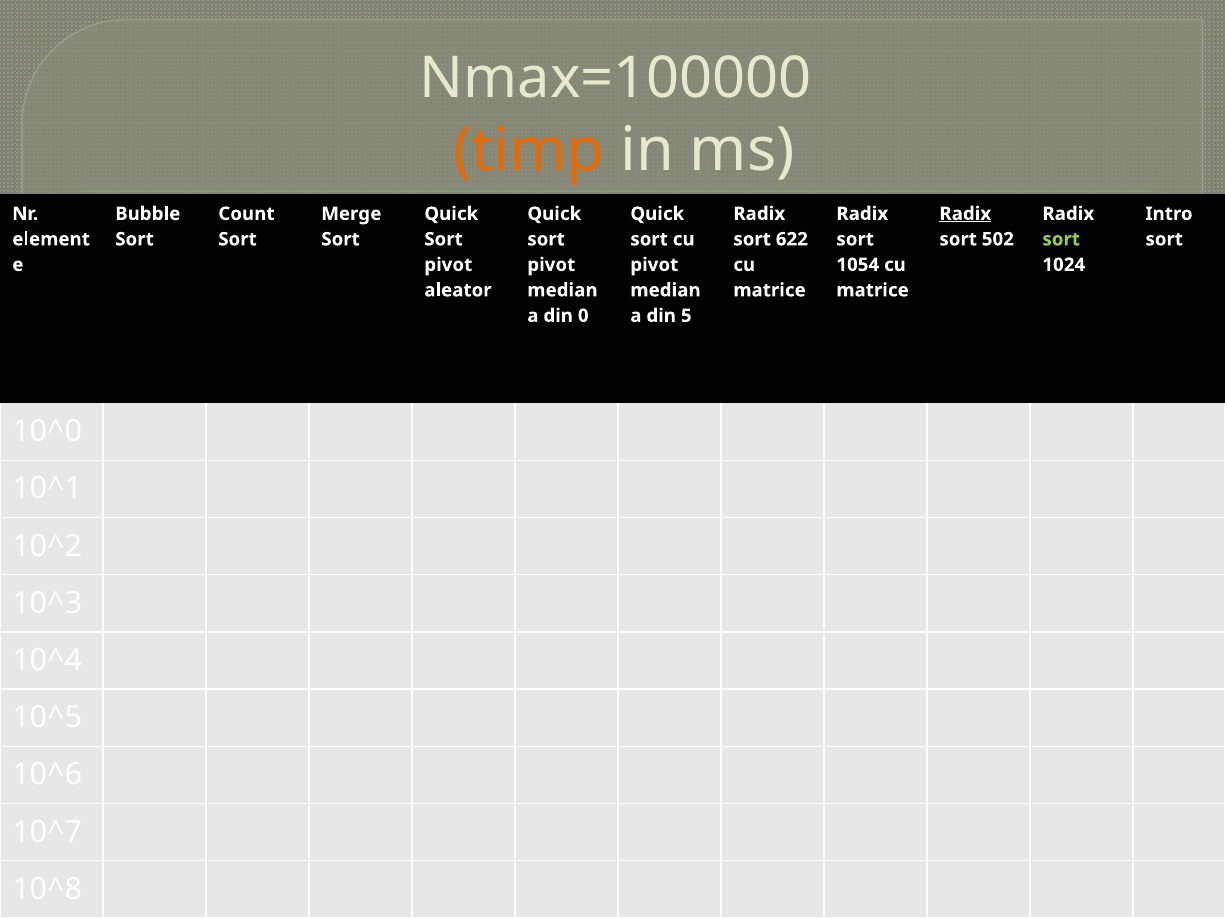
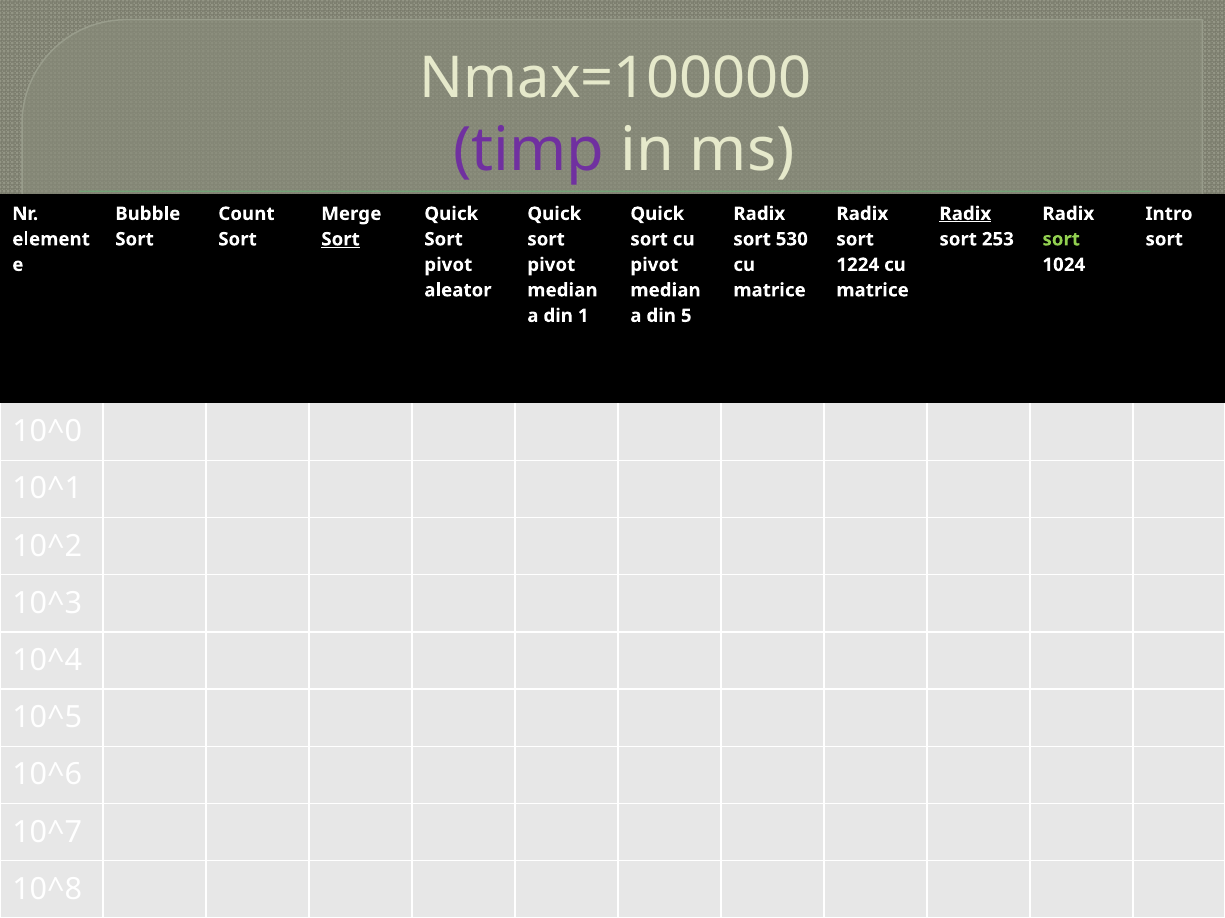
timp colour: orange -> purple
Sort at (341, 239) underline: none -> present
622: 622 -> 530
502: 502 -> 253
1054: 1054 -> 1224
0: 0 -> 1
